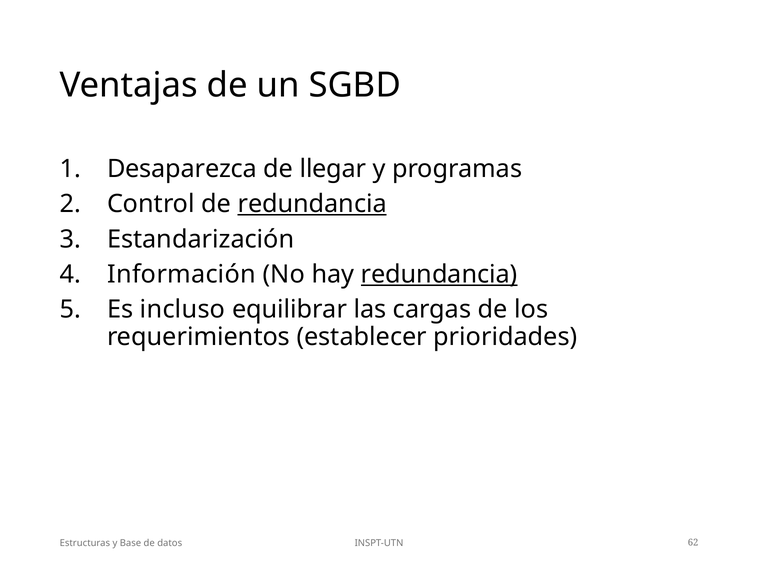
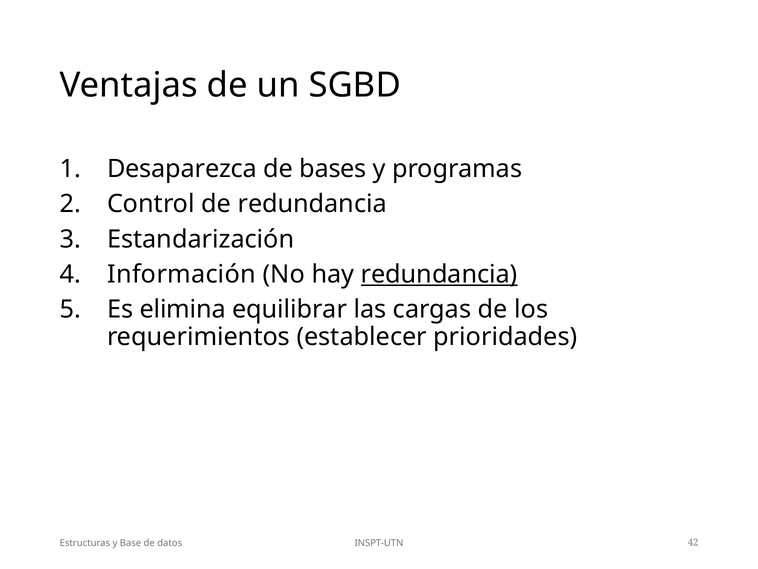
llegar: llegar -> bases
redundancia at (312, 204) underline: present -> none
incluso: incluso -> elimina
62: 62 -> 42
